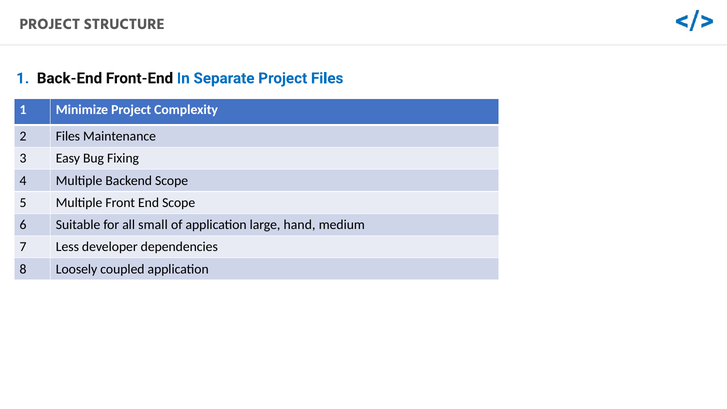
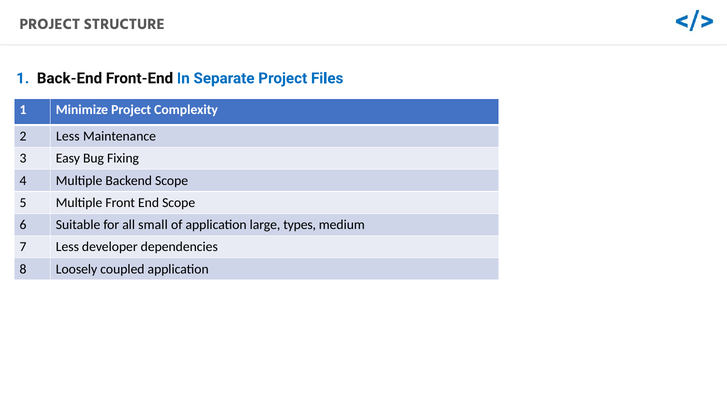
2 Files: Files -> Less
hand: hand -> types
